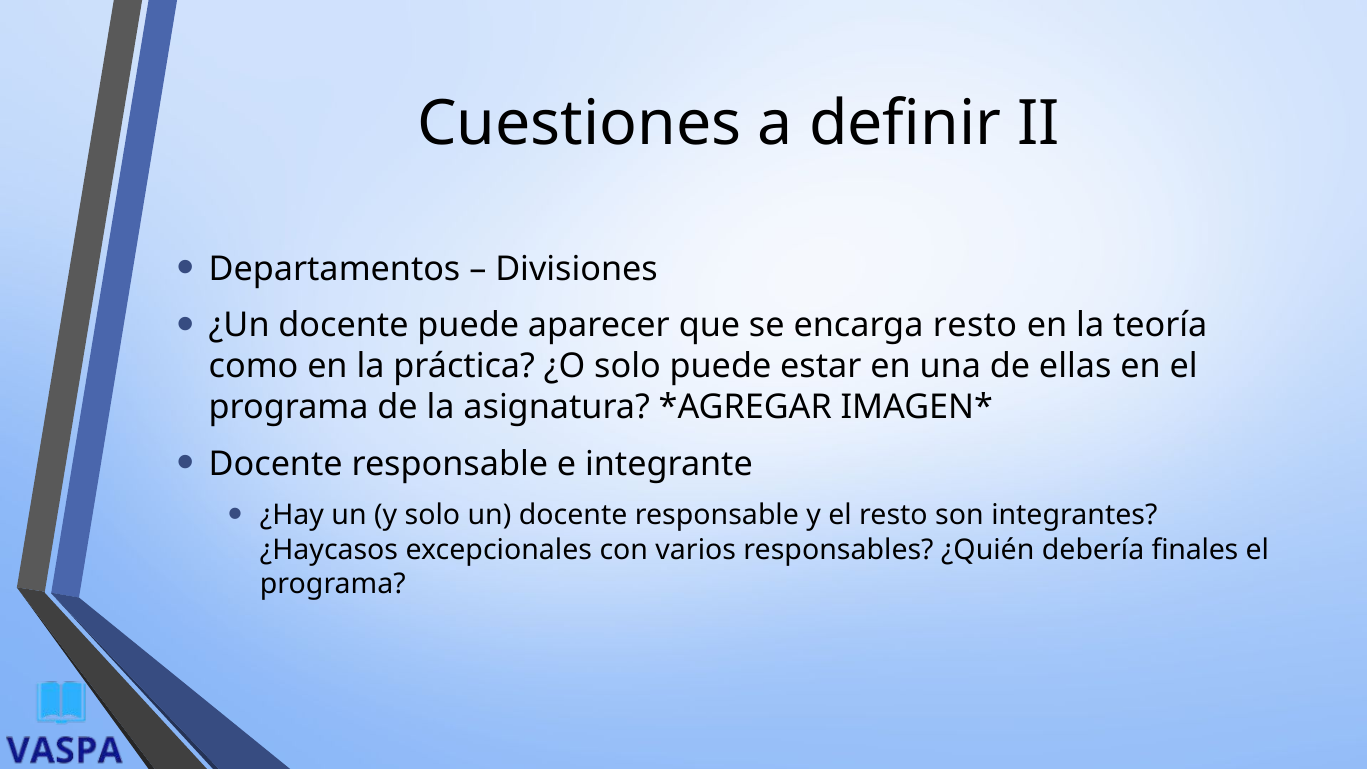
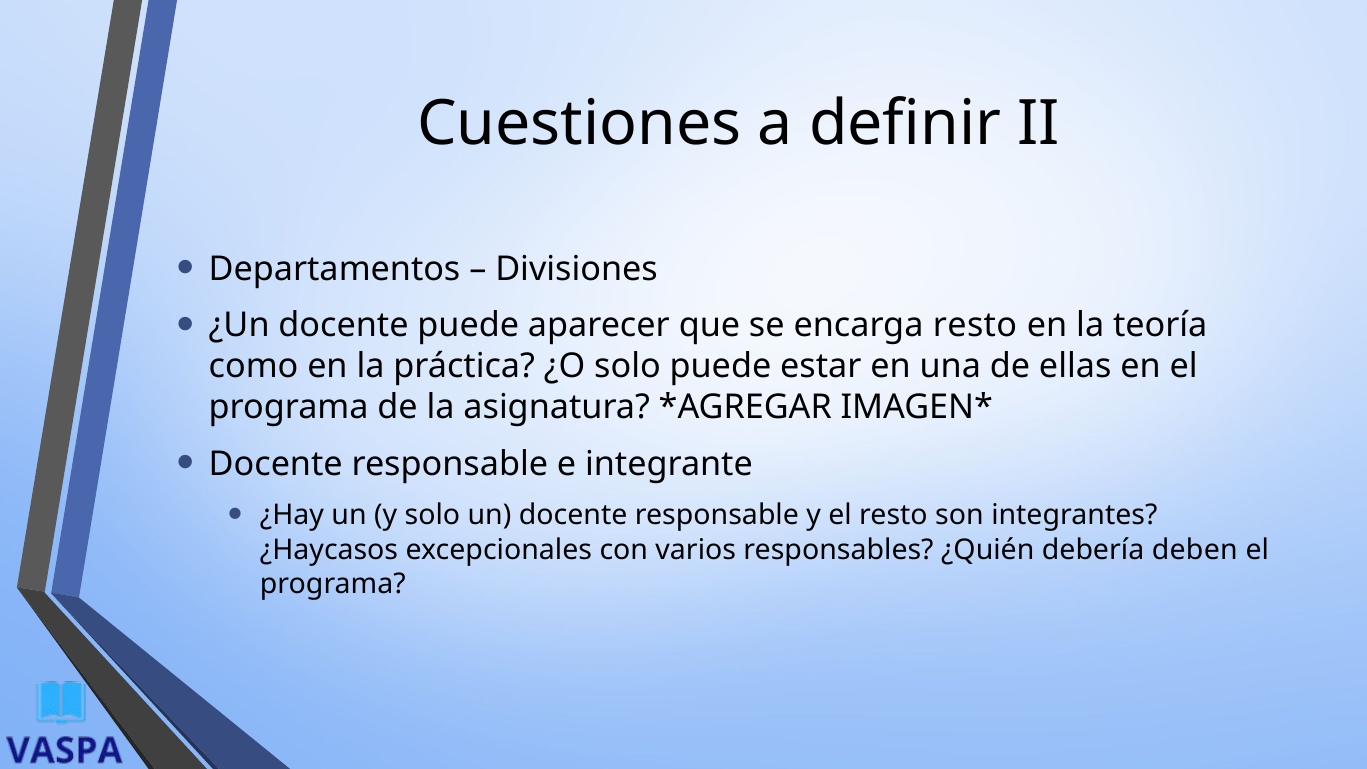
finales: finales -> deben
